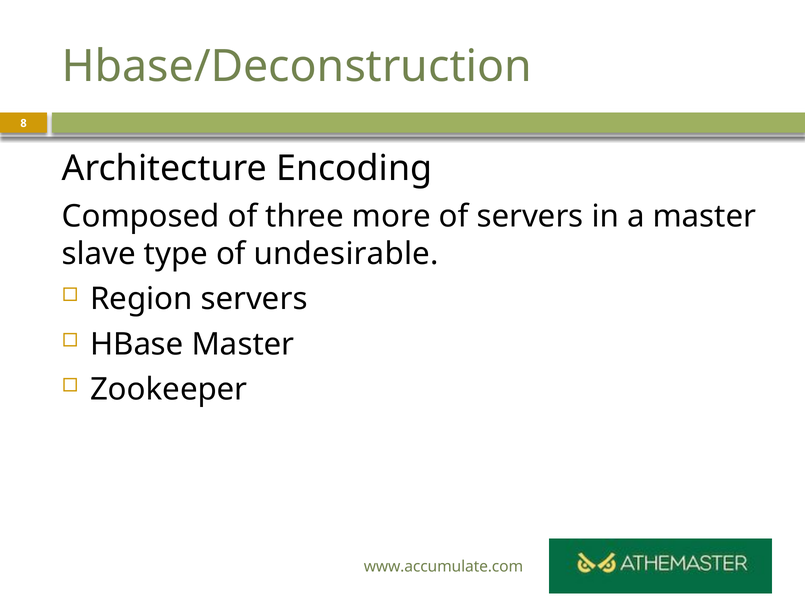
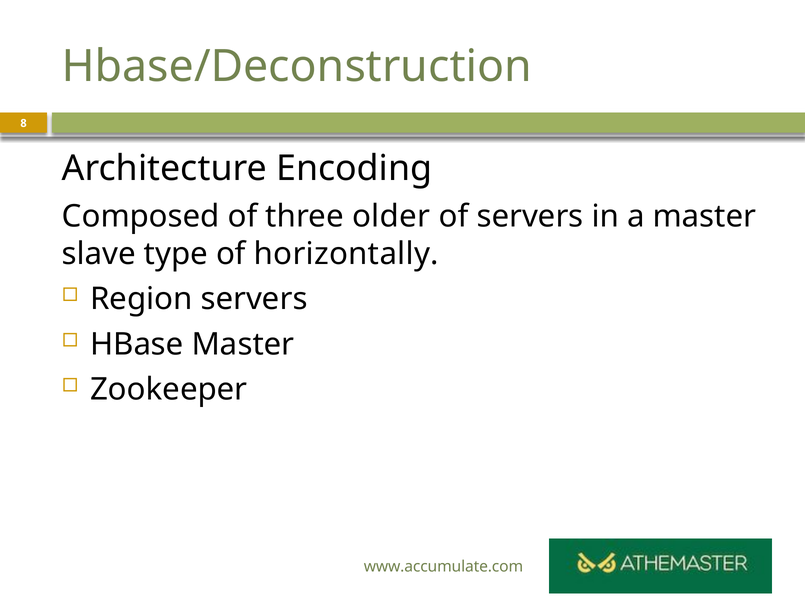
more: more -> older
undesirable: undesirable -> horizontally
